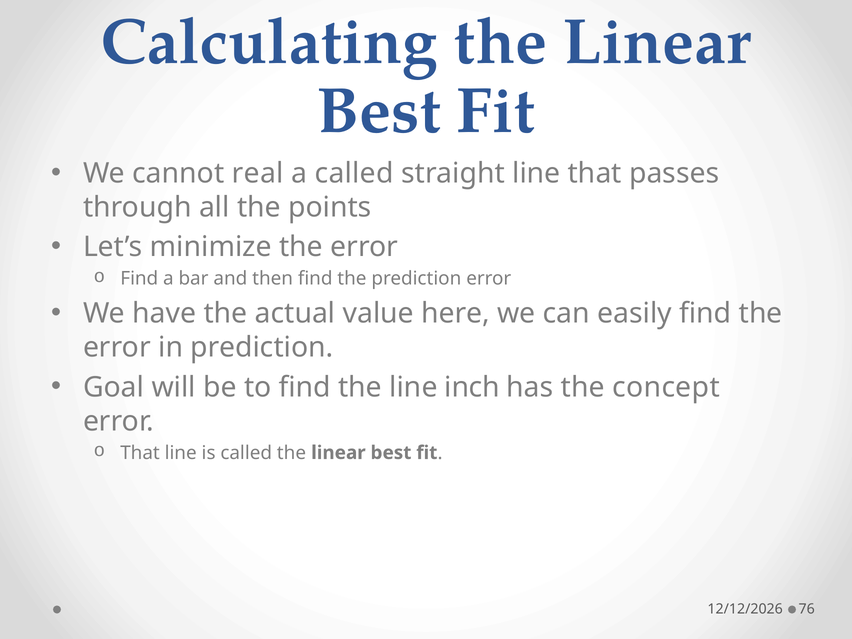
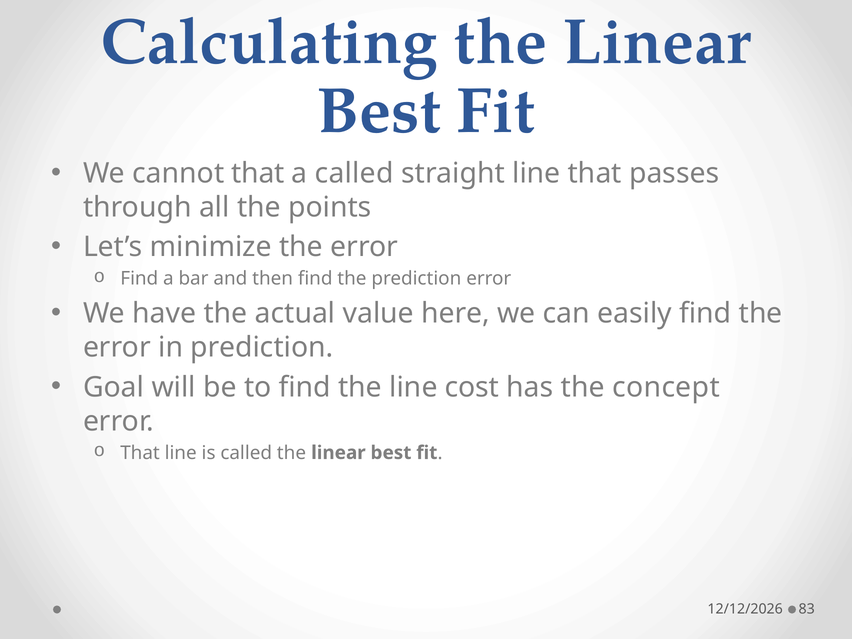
cannot real: real -> that
inch: inch -> cost
76: 76 -> 83
